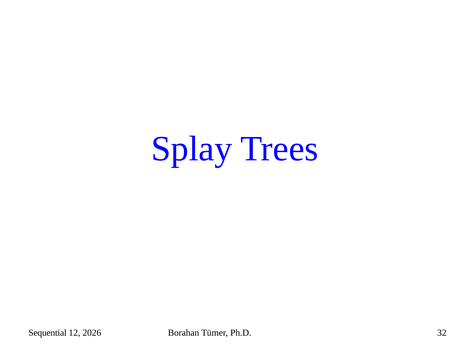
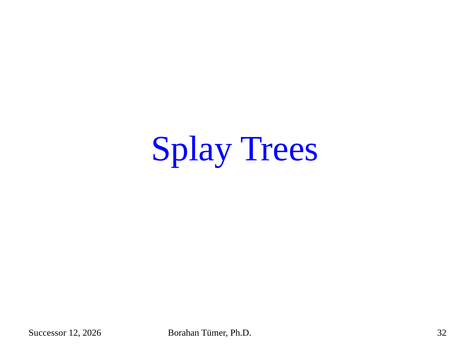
Sequential: Sequential -> Successor
